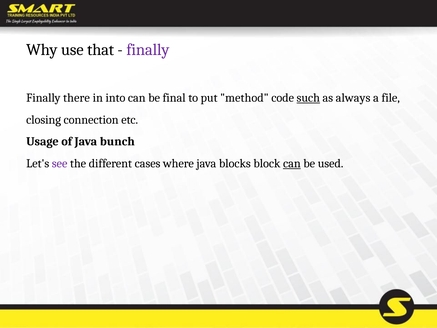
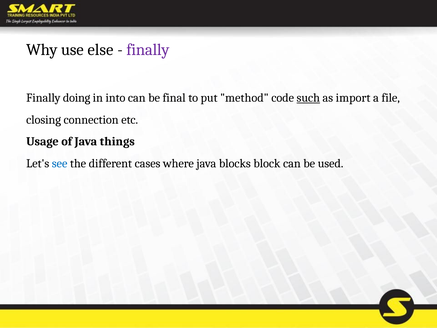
that: that -> else
there: there -> doing
always: always -> import
bunch: bunch -> things
see colour: purple -> blue
can at (292, 163) underline: present -> none
